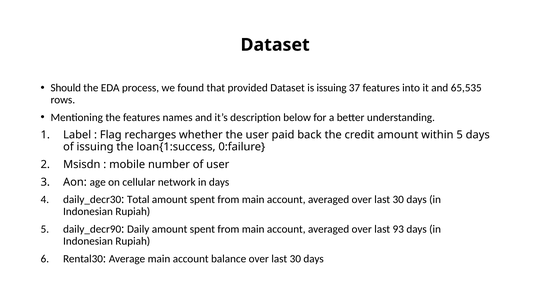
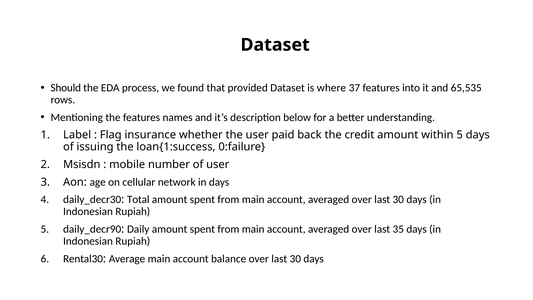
is issuing: issuing -> where
recharges: recharges -> insurance
93: 93 -> 35
